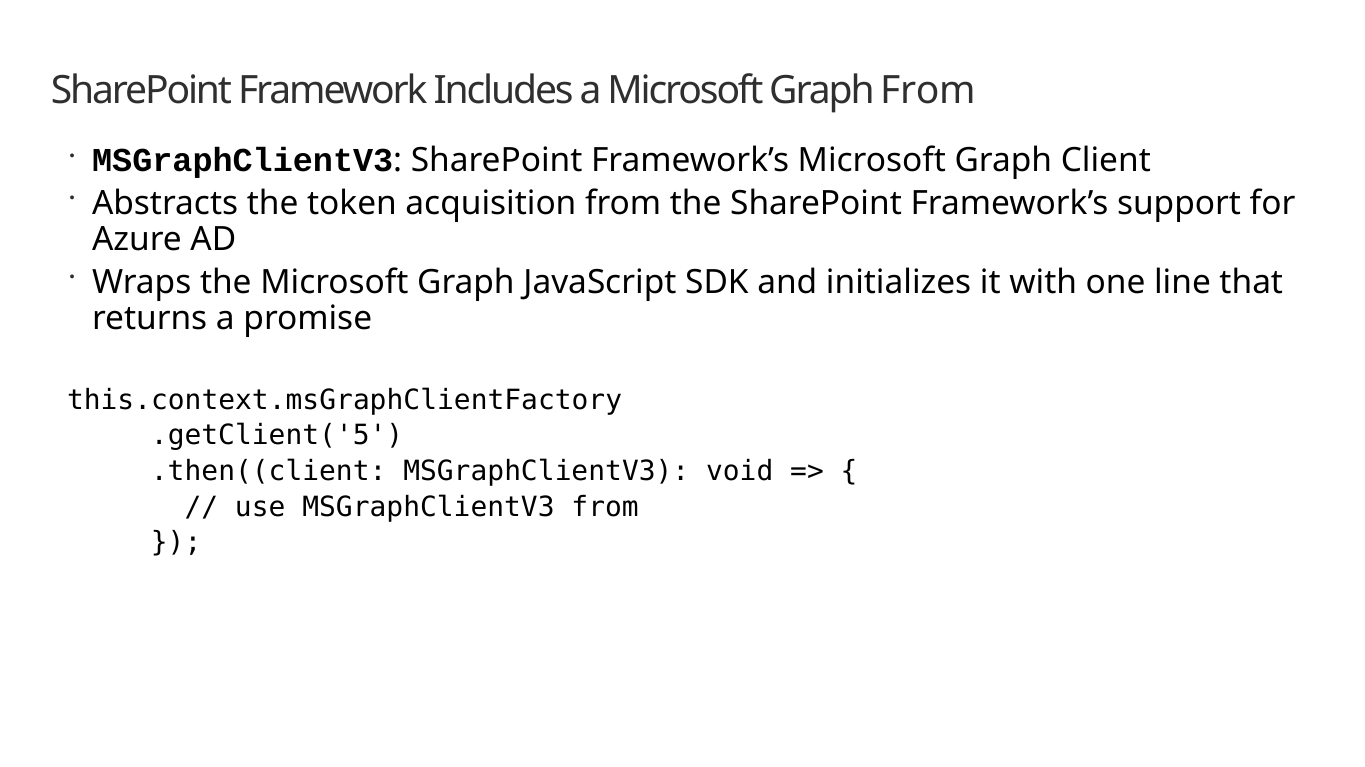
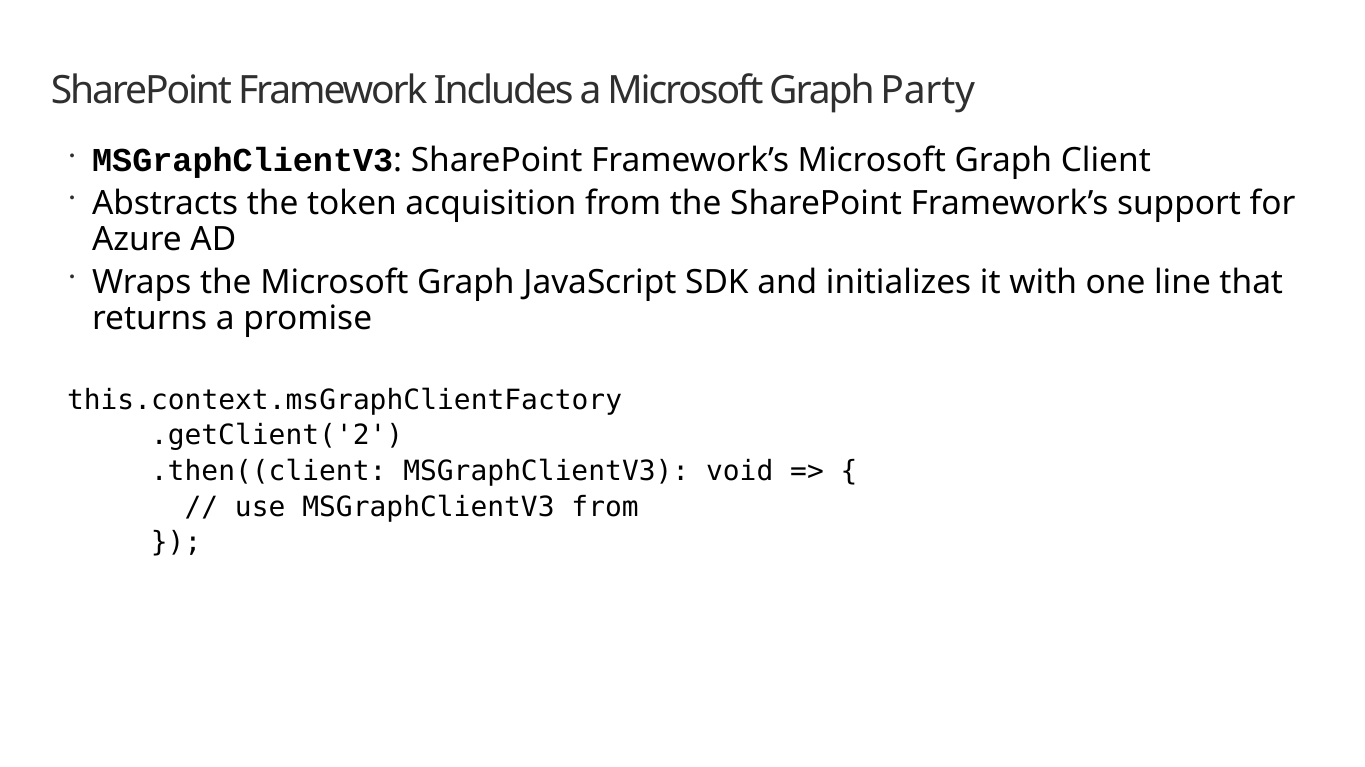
Graph From: From -> Party
.getClient('5: .getClient('5 -> .getClient('2
